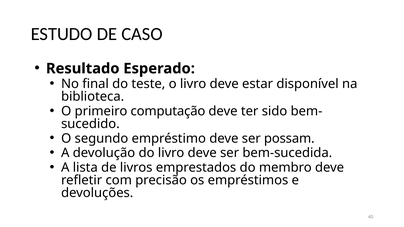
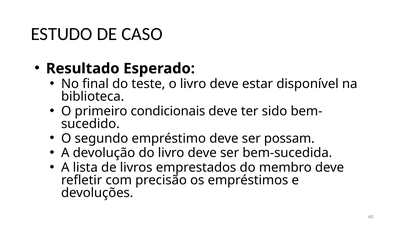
computação: computação -> condicionais
